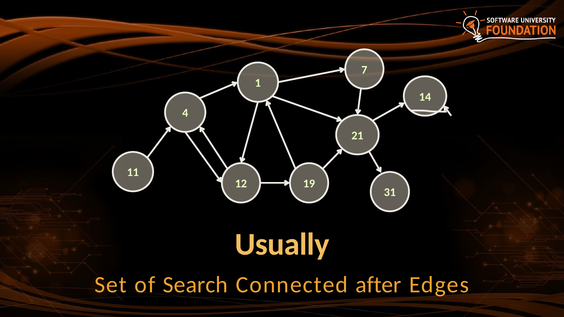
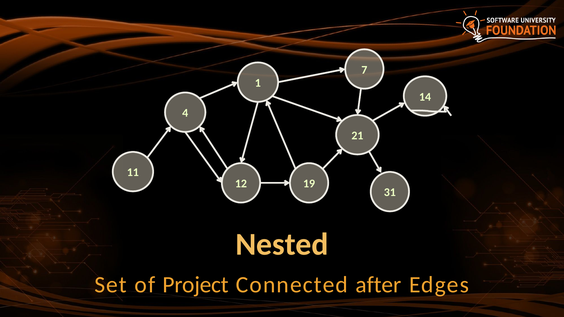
Usually: Usually -> Nested
Search: Search -> Project
